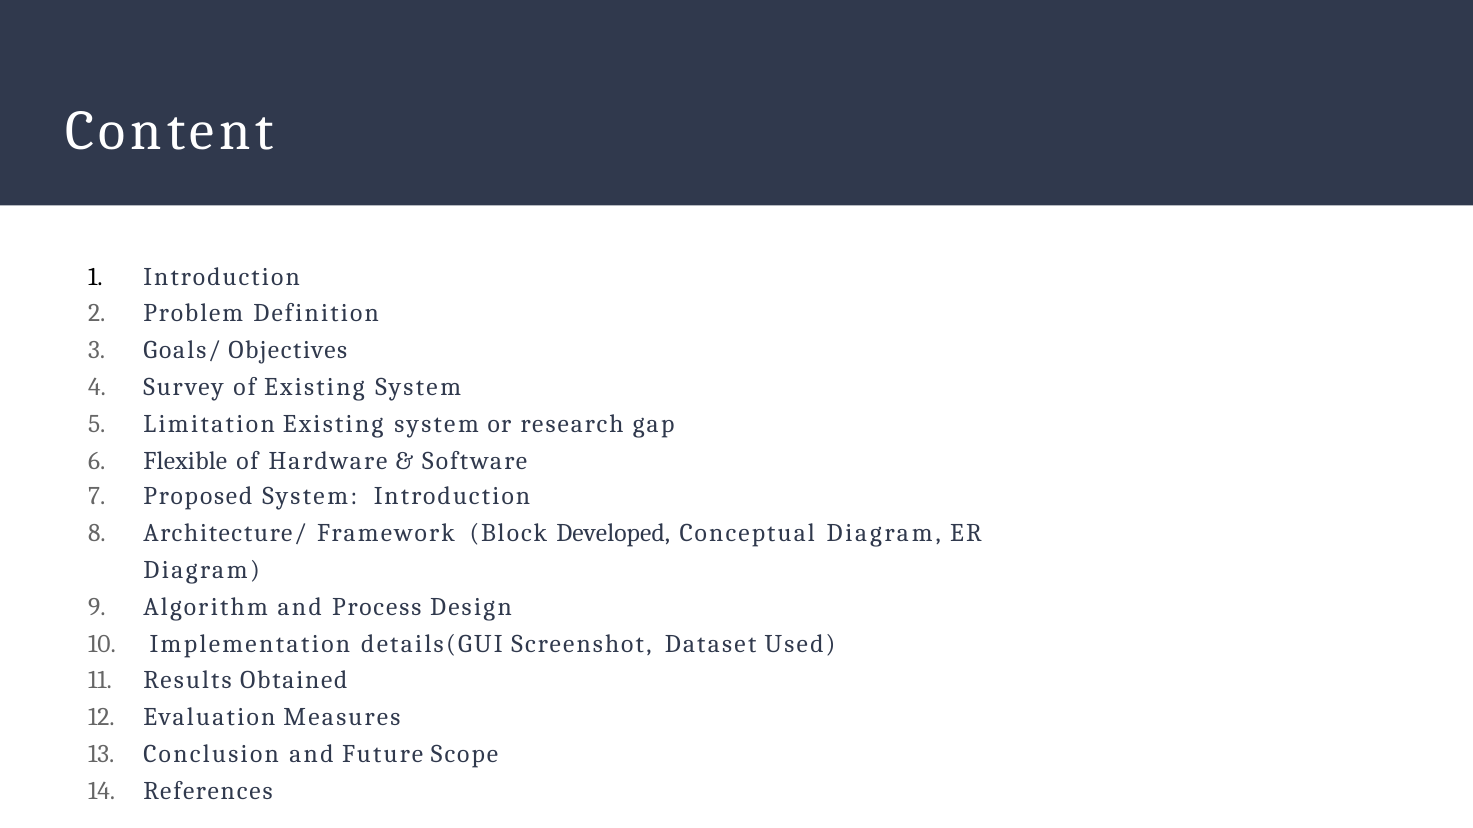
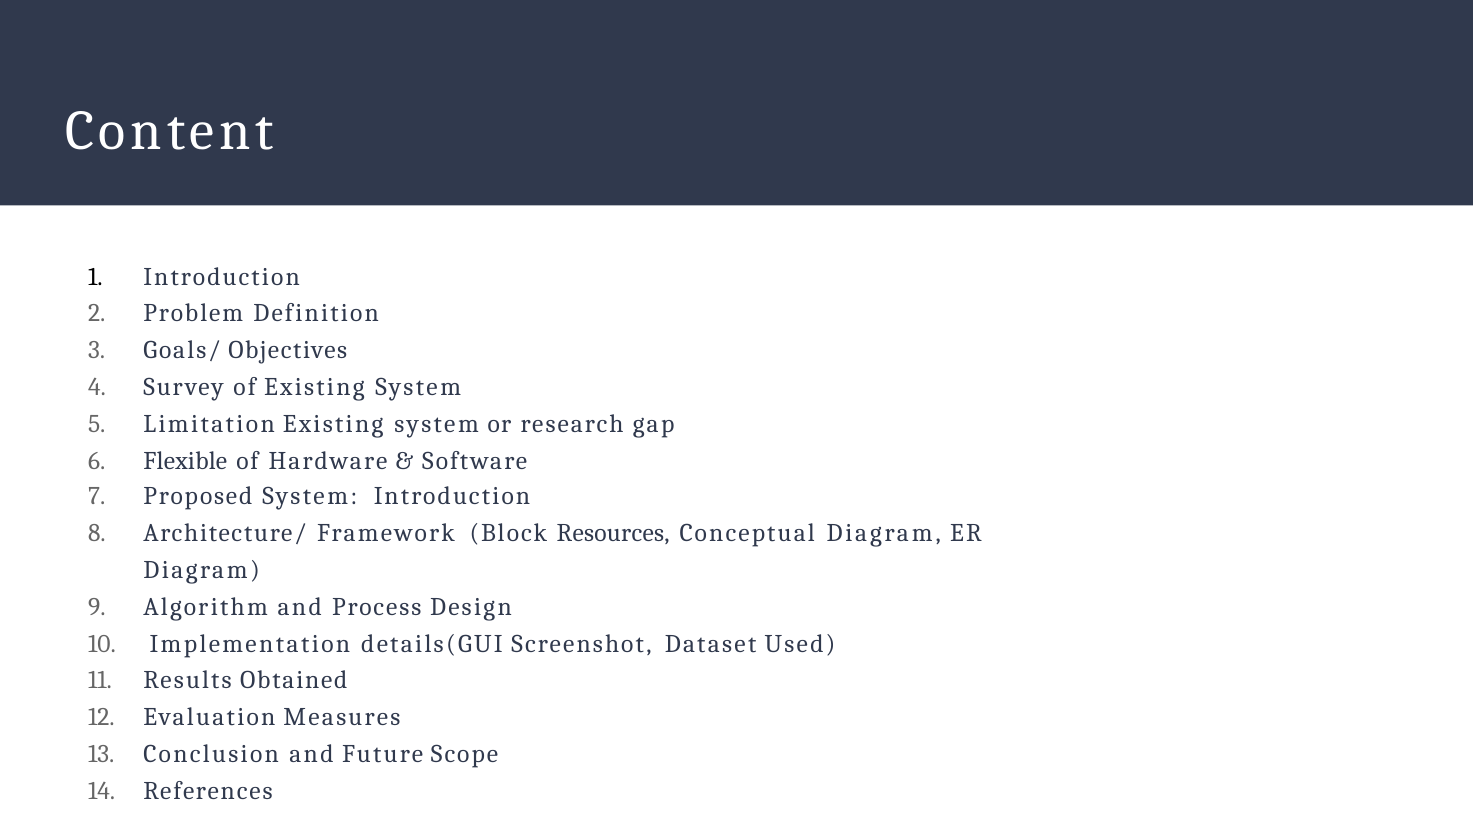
Developed: Developed -> Resources
